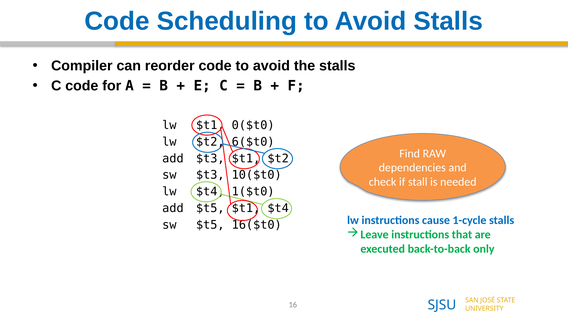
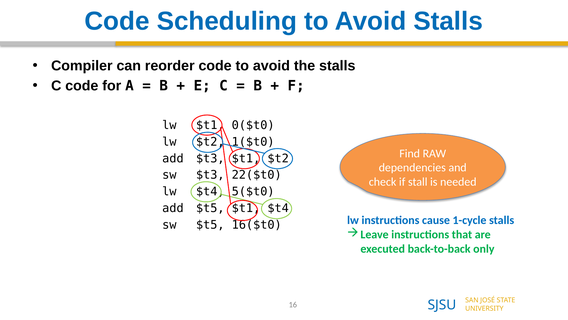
6($t0: 6($t0 -> 1($t0
10($t0: 10($t0 -> 22($t0
1($t0: 1($t0 -> 5($t0
